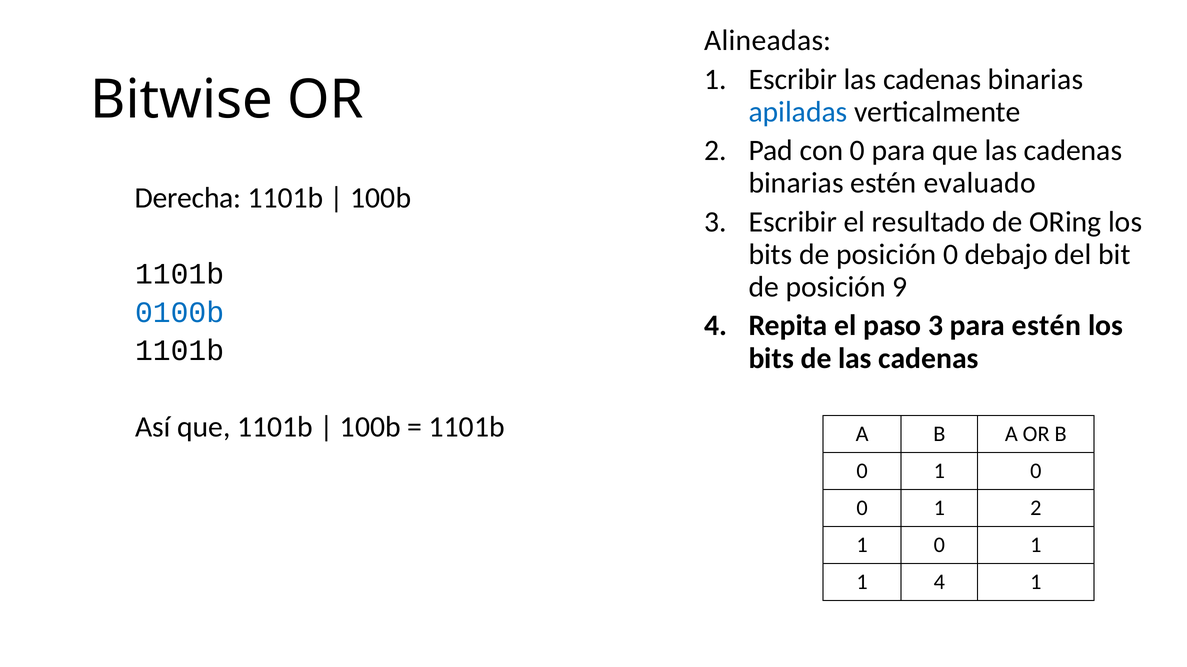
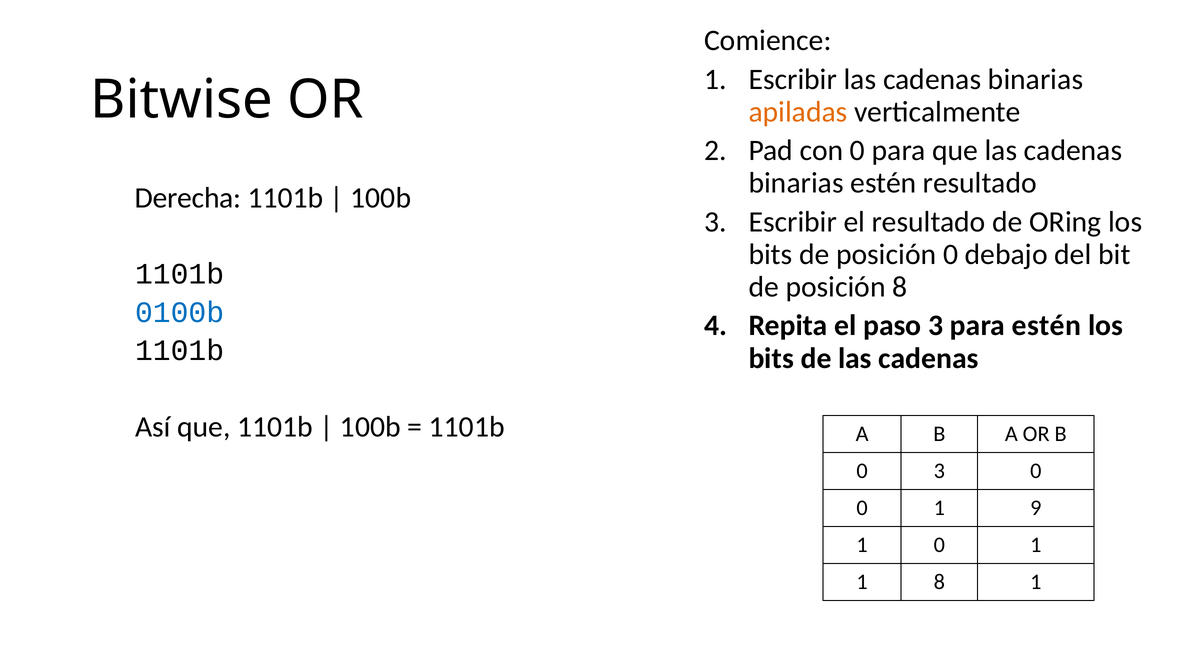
Alineadas: Alineadas -> Comience
apiladas colour: blue -> orange
estén evaluado: evaluado -> resultado
posición 9: 9 -> 8
1 at (939, 471): 1 -> 3
1 2: 2 -> 9
1 4: 4 -> 8
